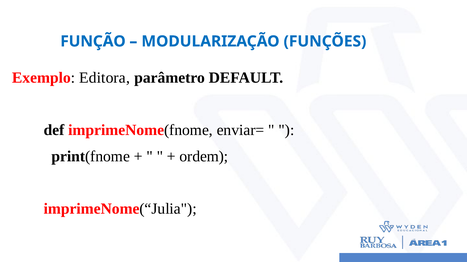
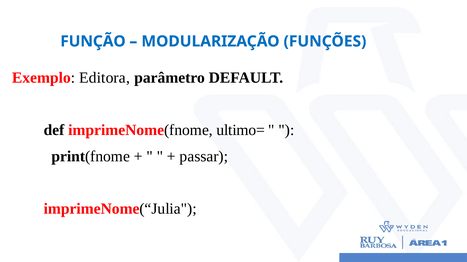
enviar=: enviar= -> ultimo=
ordem: ordem -> passar
